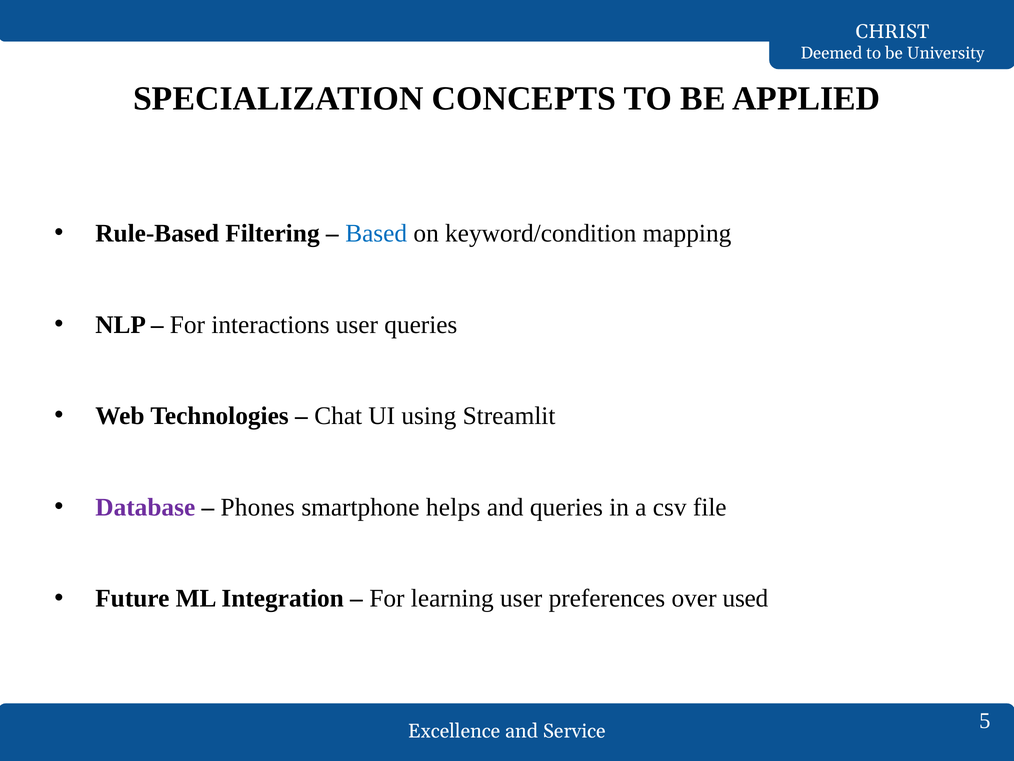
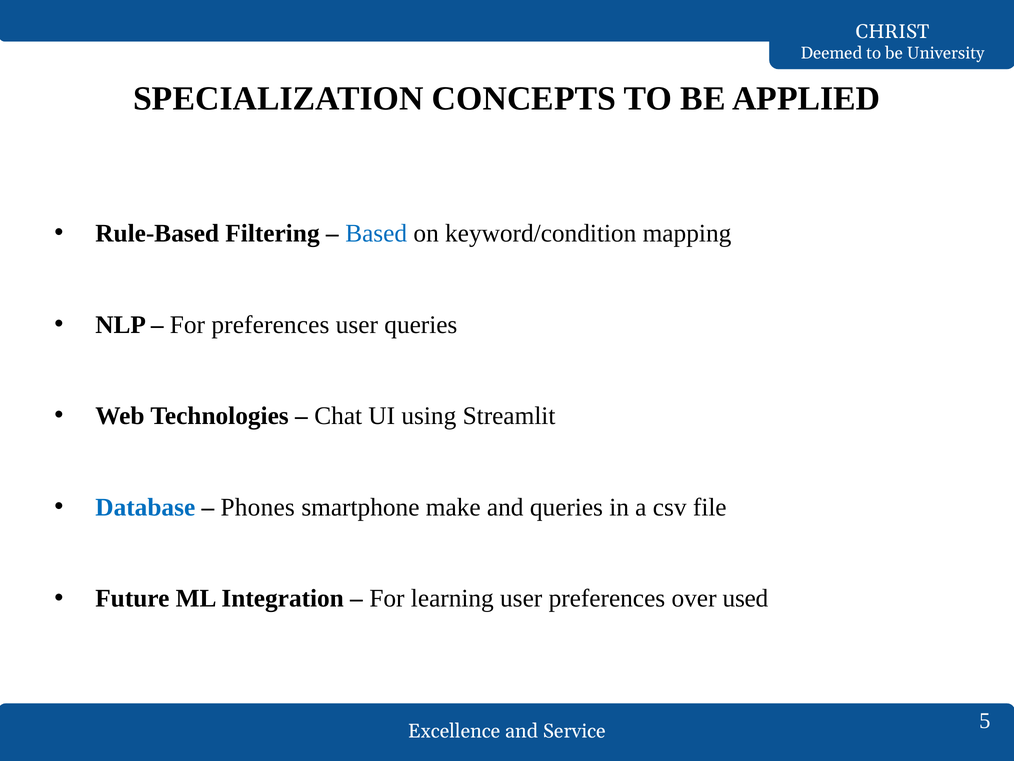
For interactions: interactions -> preferences
Database colour: purple -> blue
helps: helps -> make
